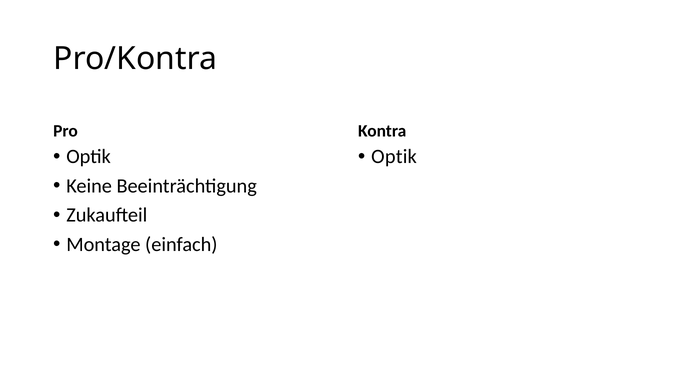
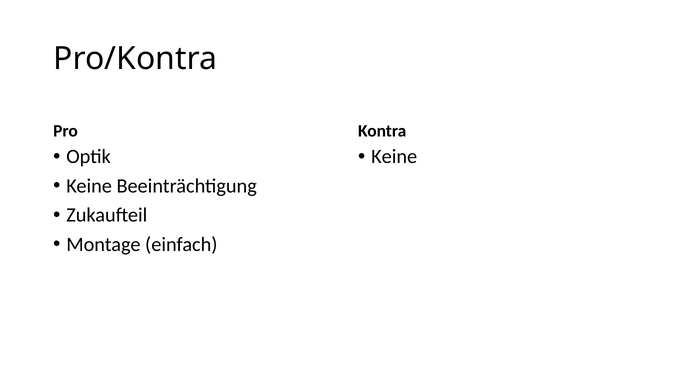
Optik at (394, 157): Optik -> Keine
